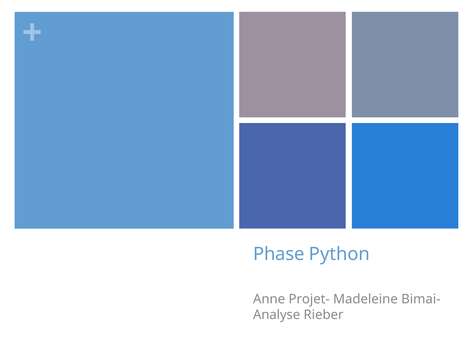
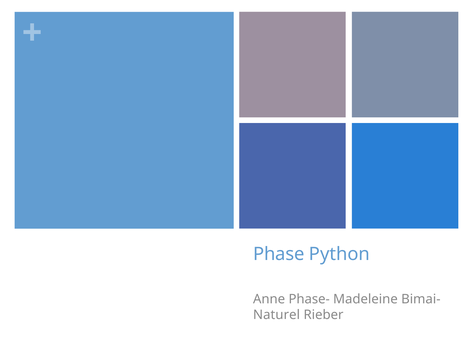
Projet-: Projet- -> Phase-
Analyse: Analyse -> Naturel
